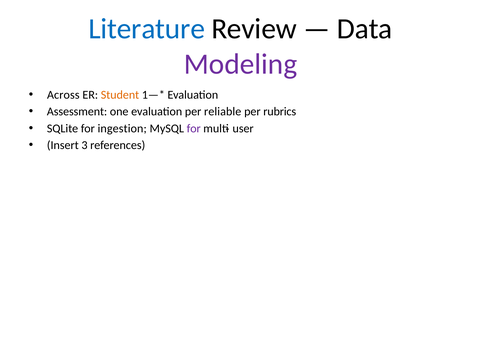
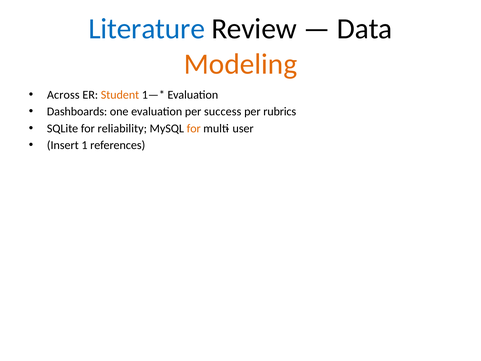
Modeling colour: purple -> orange
Assessment: Assessment -> Dashboards
reliable: reliable -> success
ingestion: ingestion -> reliability
for at (194, 128) colour: purple -> orange
3: 3 -> 1
